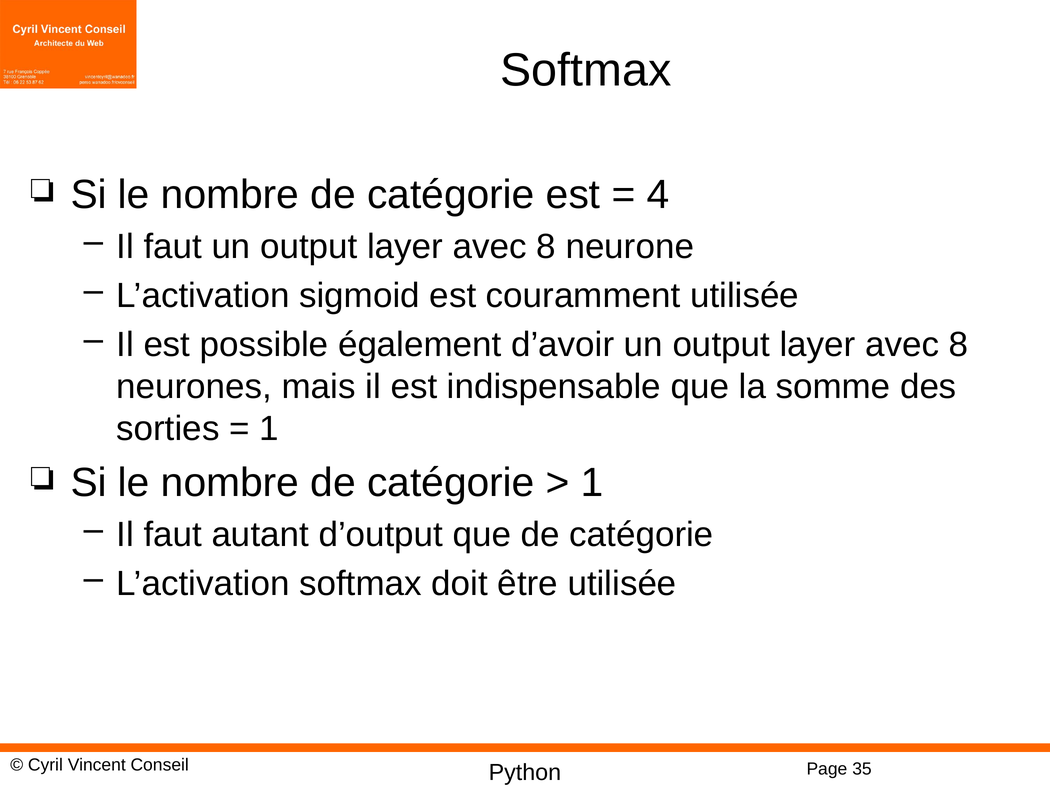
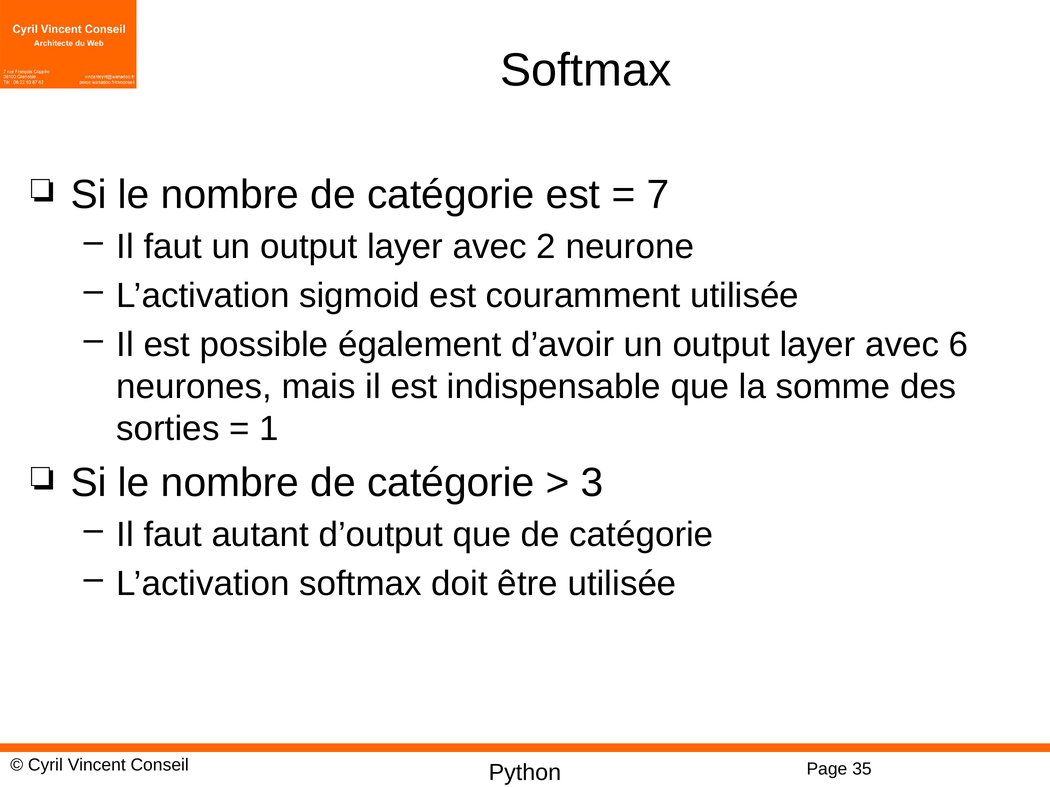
4: 4 -> 7
8 at (546, 247): 8 -> 2
8 at (959, 345): 8 -> 6
1 at (592, 483): 1 -> 3
